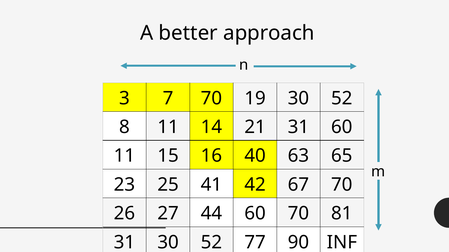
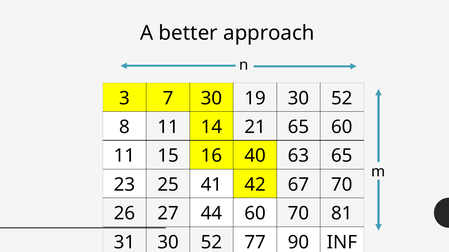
7 70: 70 -> 30
21 31: 31 -> 65
